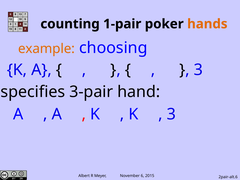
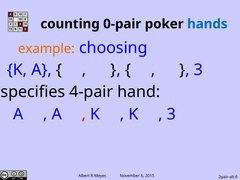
1-pair: 1-pair -> 0-pair
hands colour: orange -> blue
3-pair: 3-pair -> 4-pair
